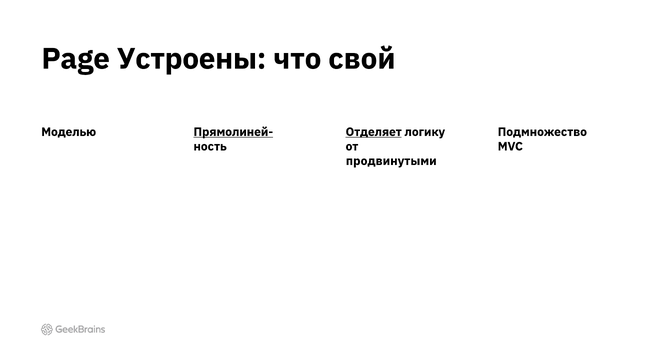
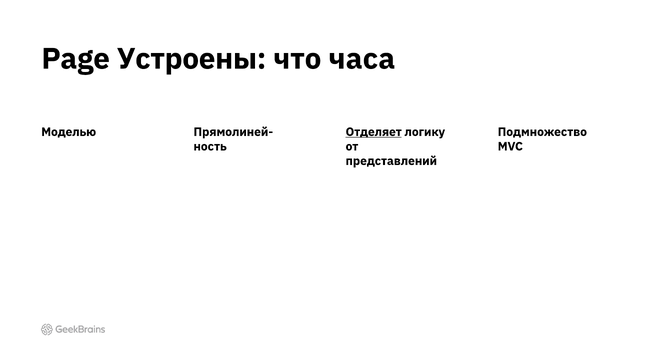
свой: свой -> часа
Прямолиней- underline: present -> none
продвинутыми: продвинутыми -> представлений
